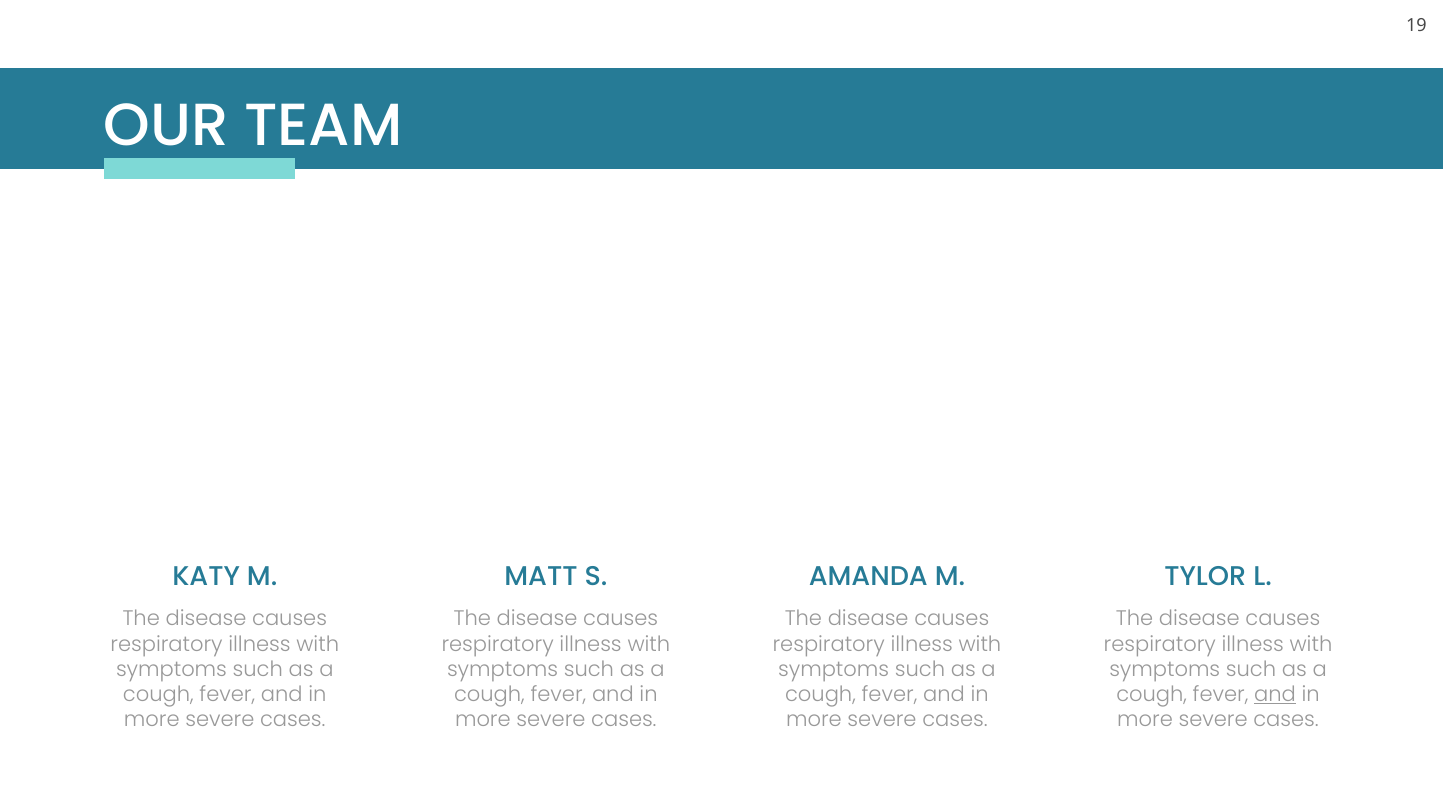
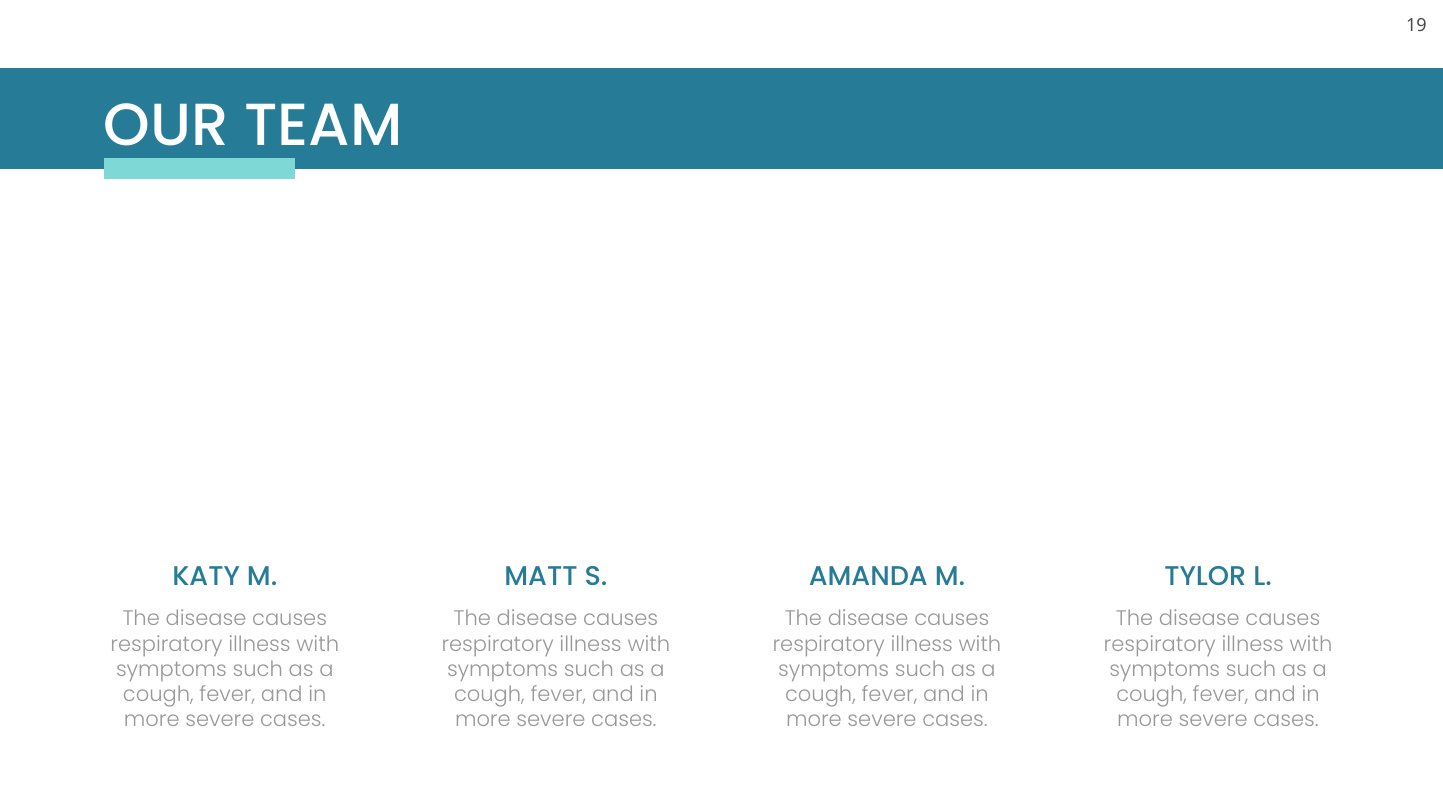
and at (1275, 695) underline: present -> none
